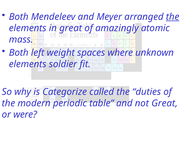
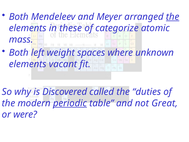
in great: great -> these
amazingly: amazingly -> categorize
soldier: soldier -> vacant
Categorize: Categorize -> Discovered
periodic underline: none -> present
